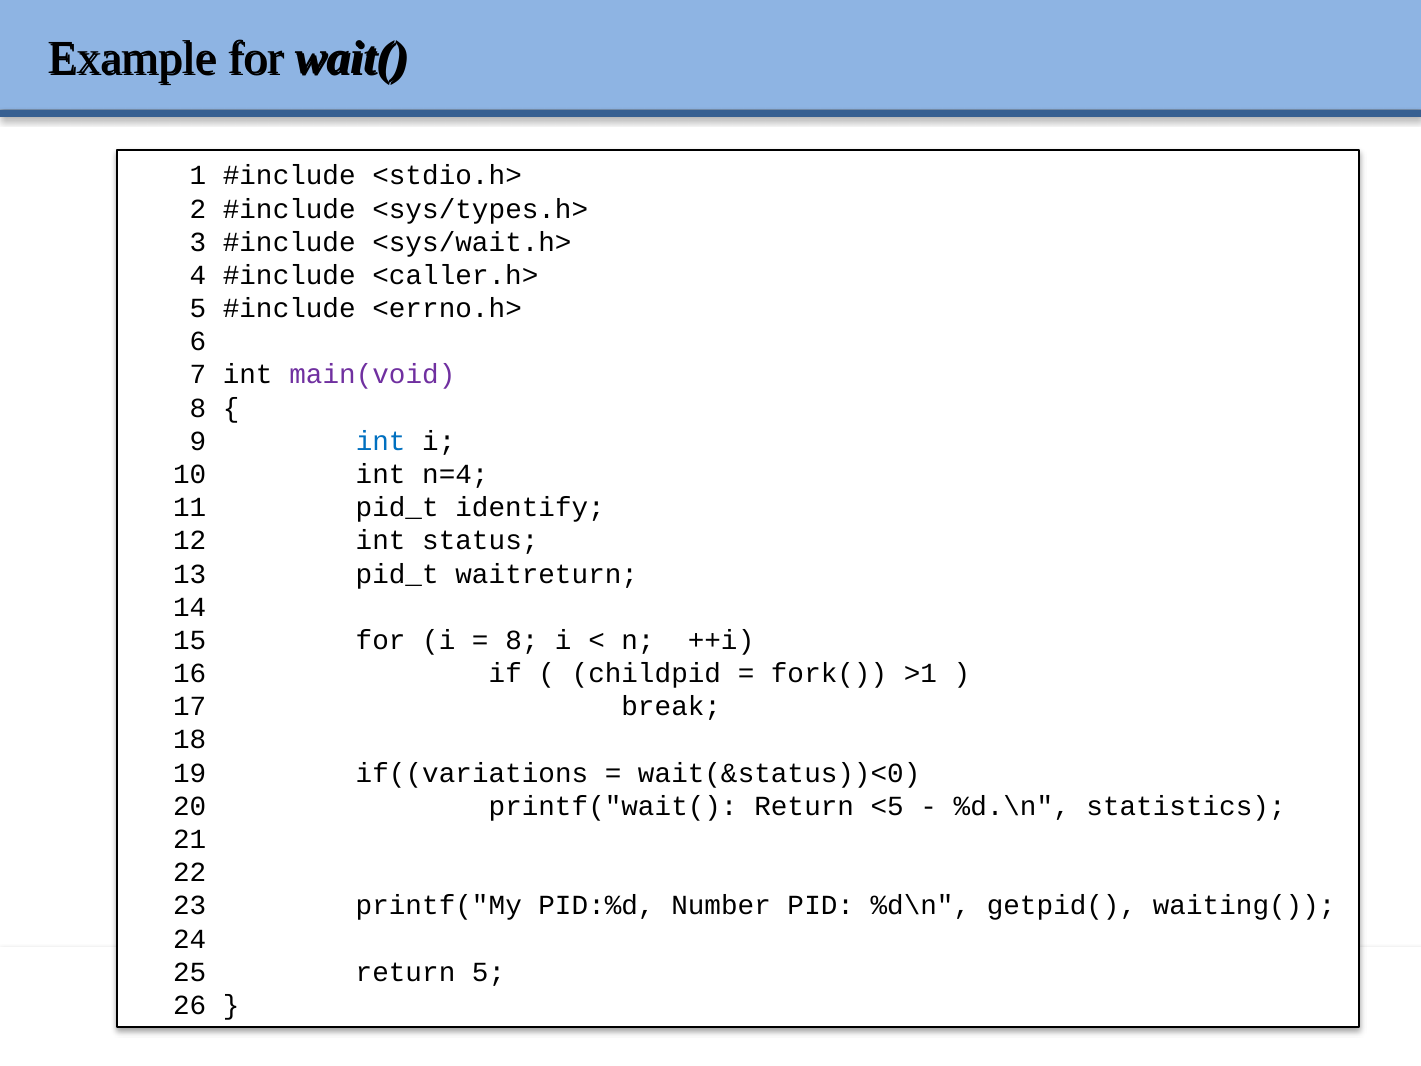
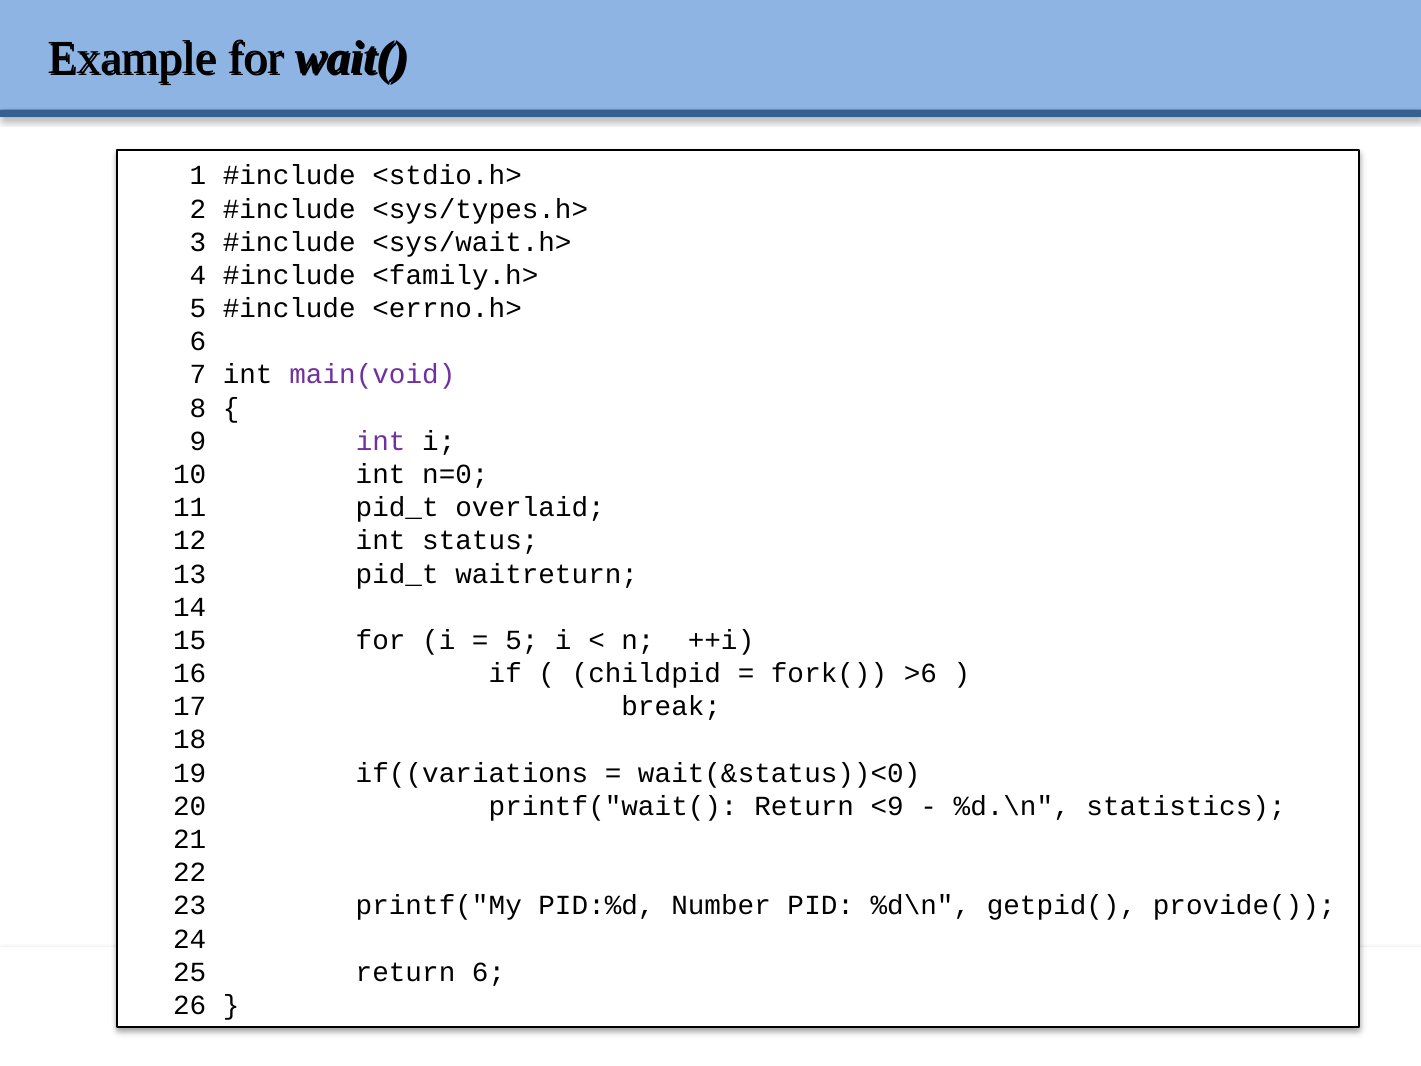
<caller.h>: <caller.h> -> <family.h>
int at (381, 441) colour: blue -> purple
n=4: n=4 -> n=0
identify: identify -> overlaid
8 at (522, 640): 8 -> 5
>1: >1 -> >6
<5: <5 -> <9
waiting(: waiting( -> provide(
return 5: 5 -> 6
